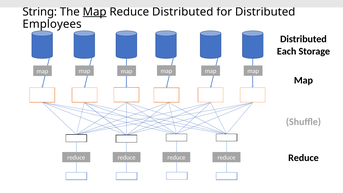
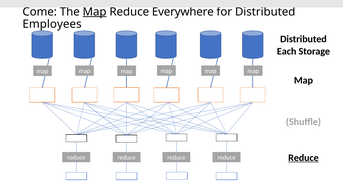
String: String -> Come
Reduce Distributed: Distributed -> Everywhere
Reduce at (303, 158) underline: none -> present
